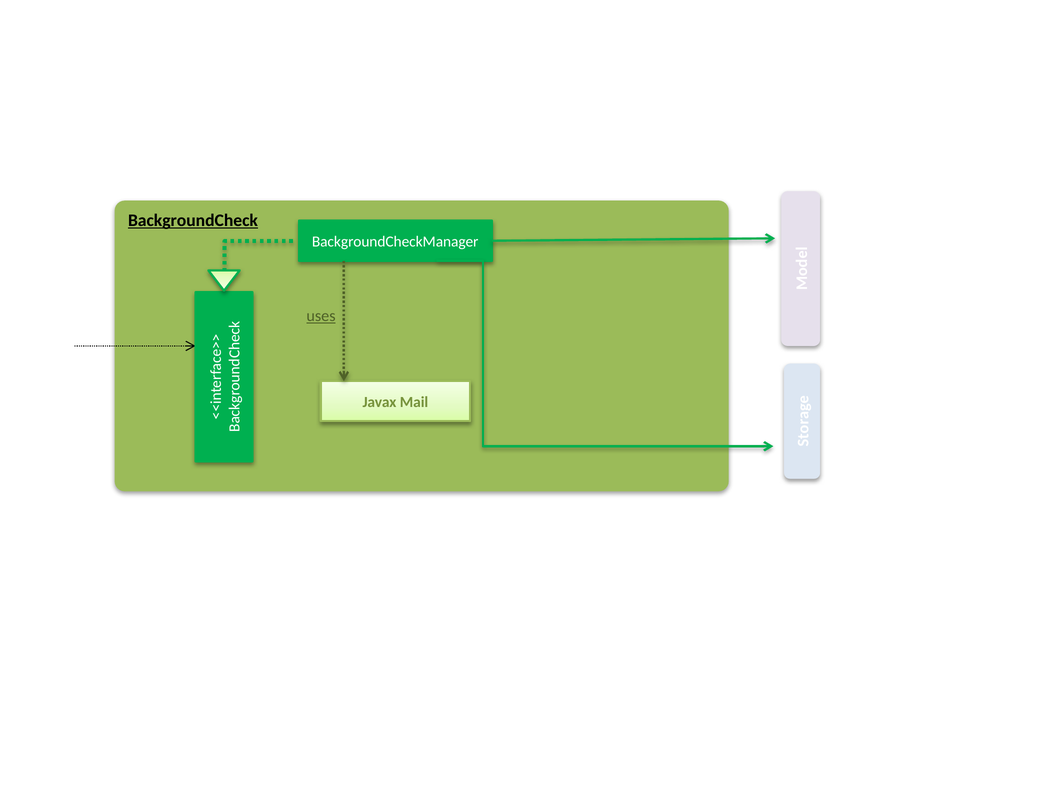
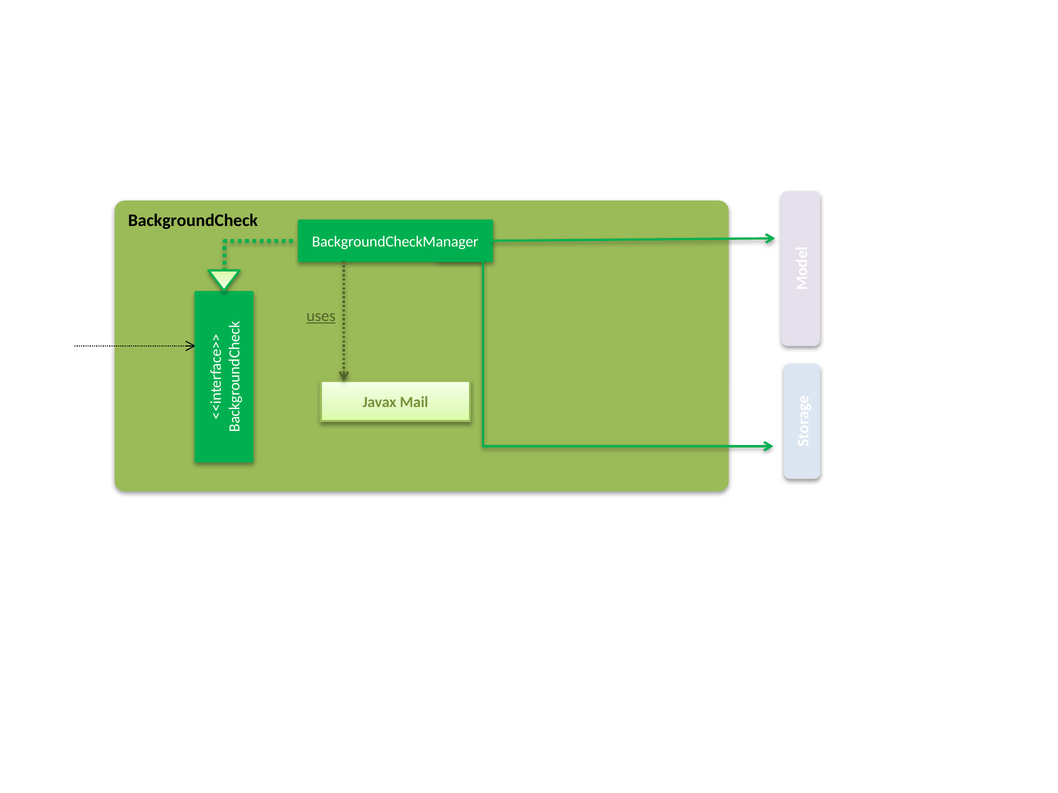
BackgroundCheck underline: present -> none
